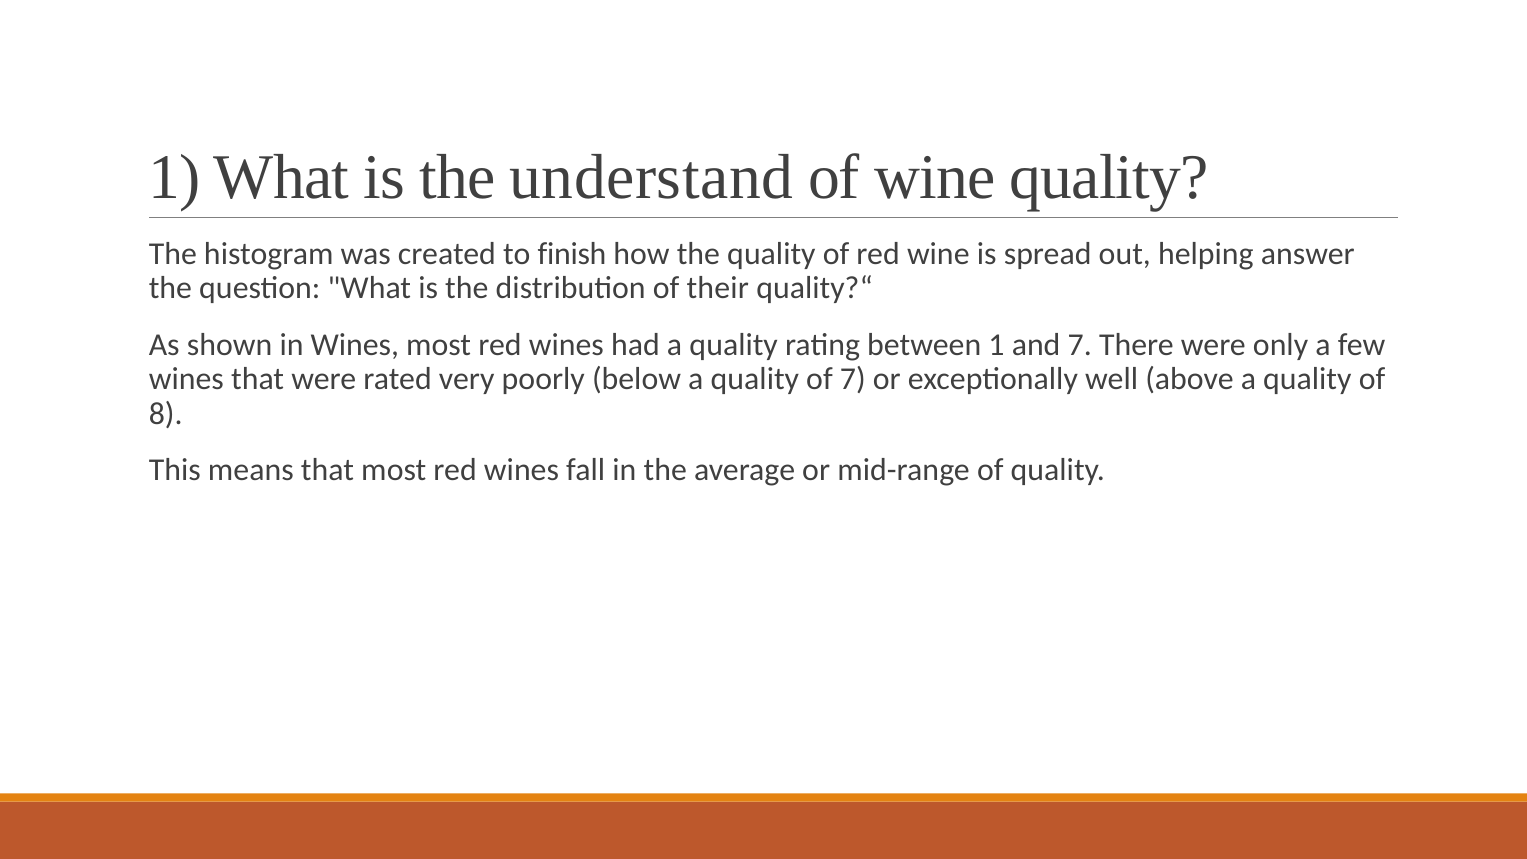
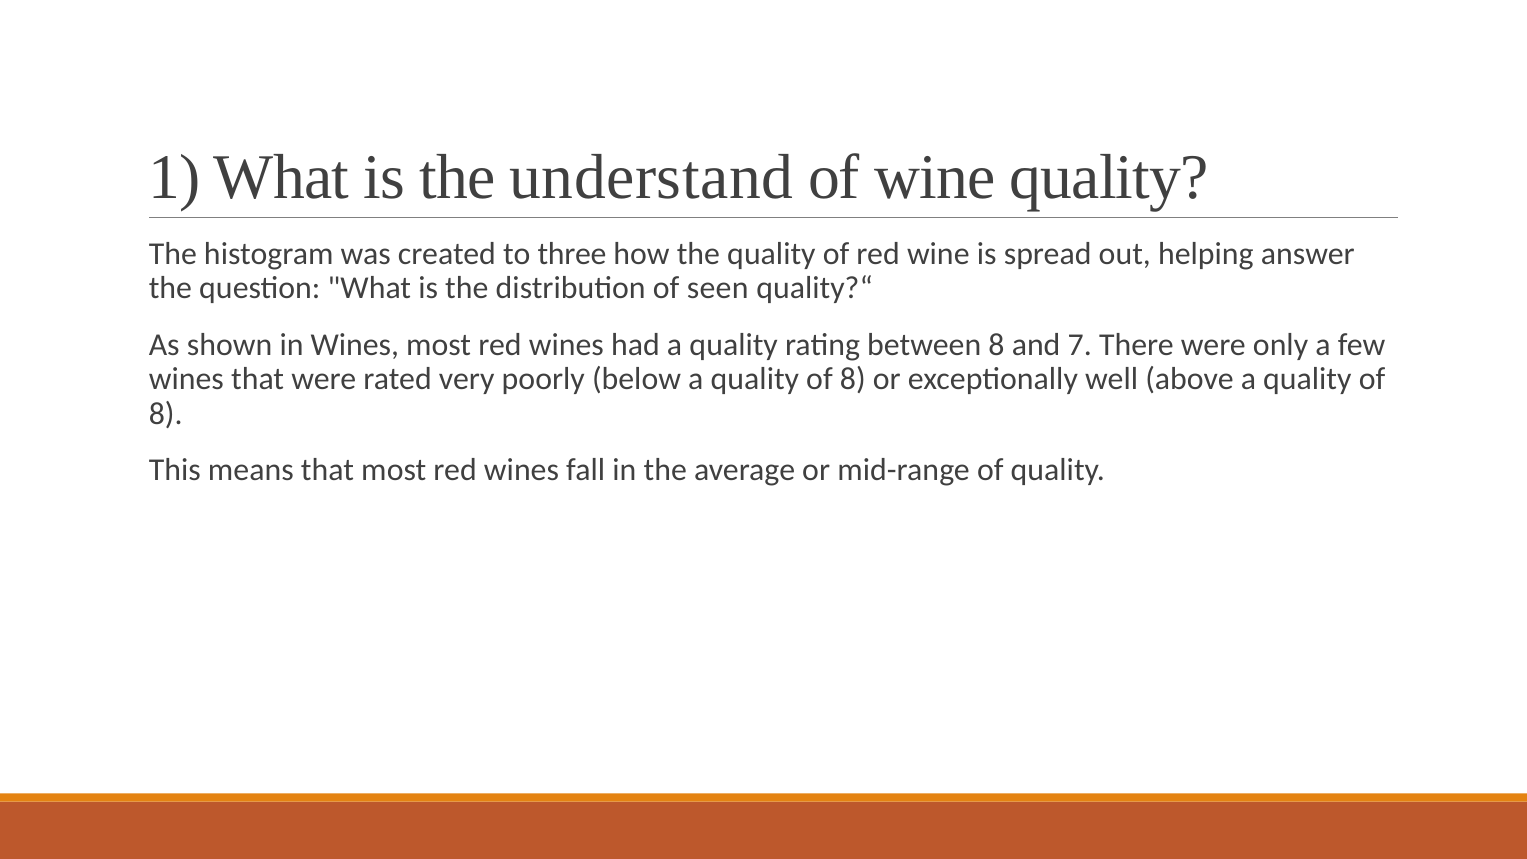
finish: finish -> three
their: their -> seen
between 1: 1 -> 8
7 at (853, 379): 7 -> 8
